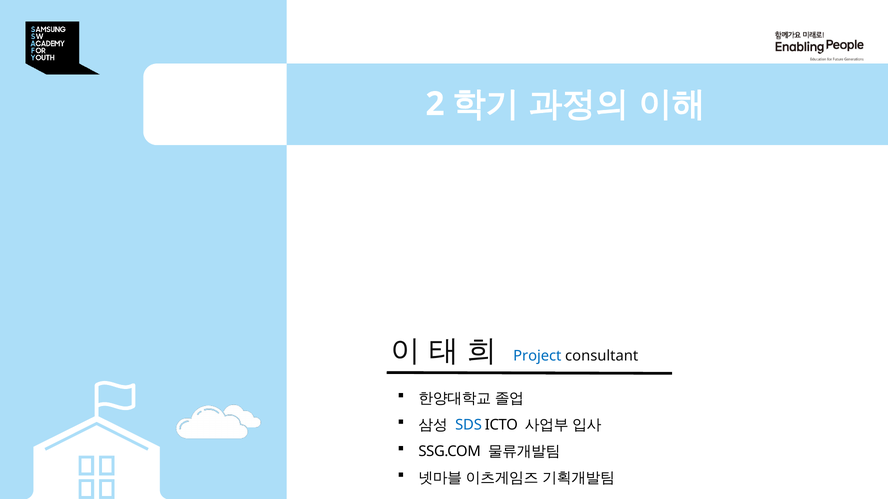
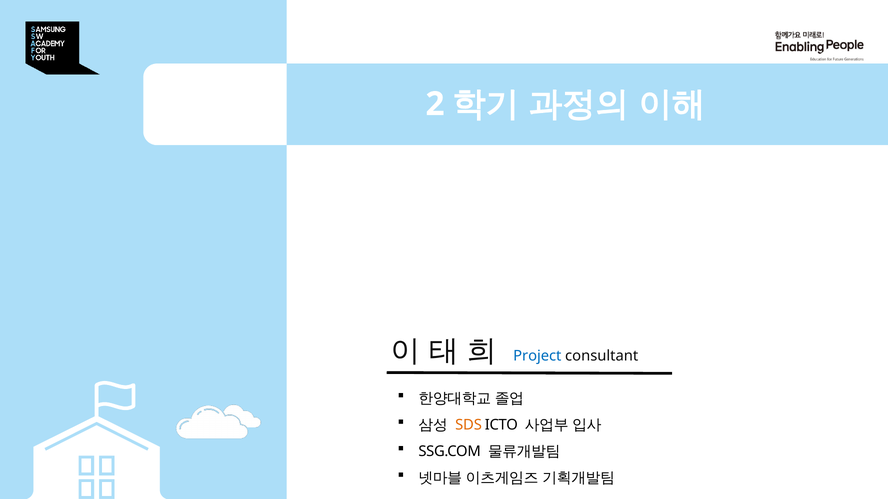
SDS colour: blue -> orange
